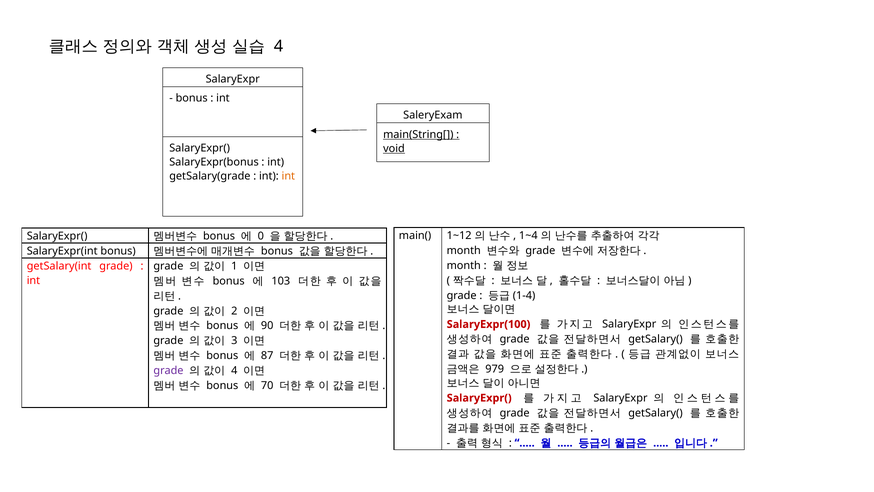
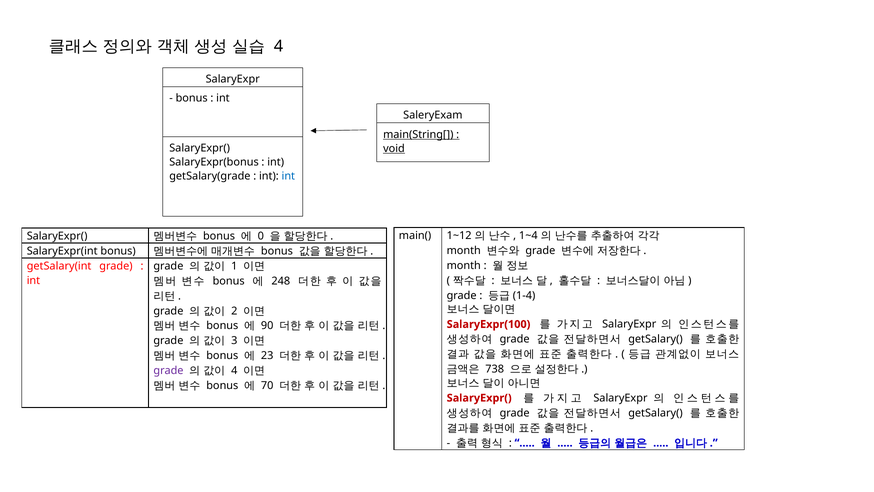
int at (288, 176) colour: orange -> blue
103: 103 -> 248
87: 87 -> 23
979: 979 -> 738
